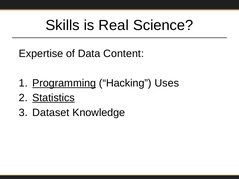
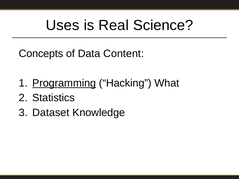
Skills: Skills -> Uses
Expertise: Expertise -> Concepts
Uses: Uses -> What
Statistics underline: present -> none
